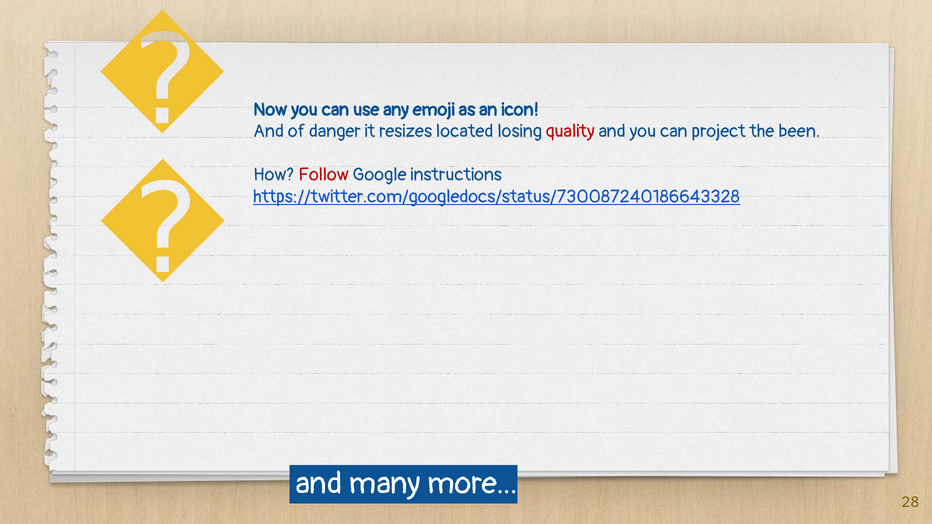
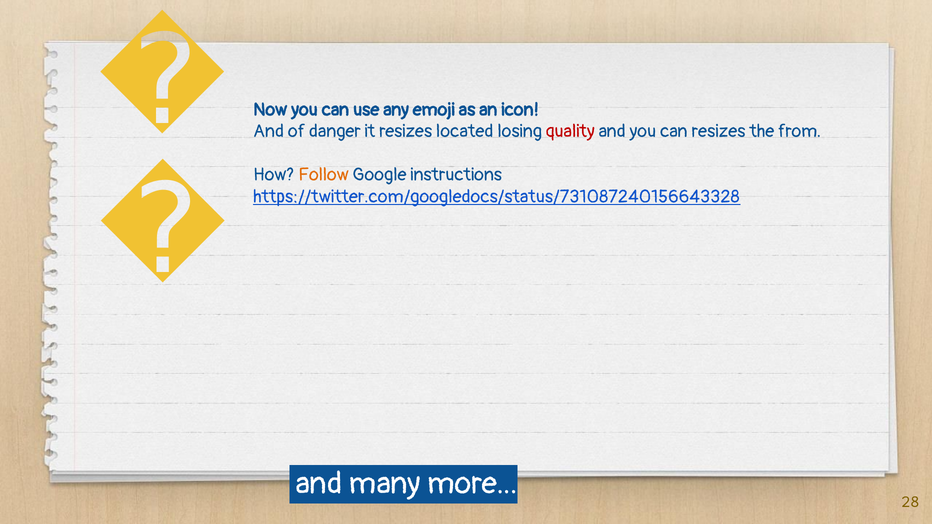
can project: project -> resizes
been: been -> from
Follow colour: red -> orange
https://twitter.com/googledocs/status/730087240186643328: https://twitter.com/googledocs/status/730087240186643328 -> https://twitter.com/googledocs/status/731087240156643328
